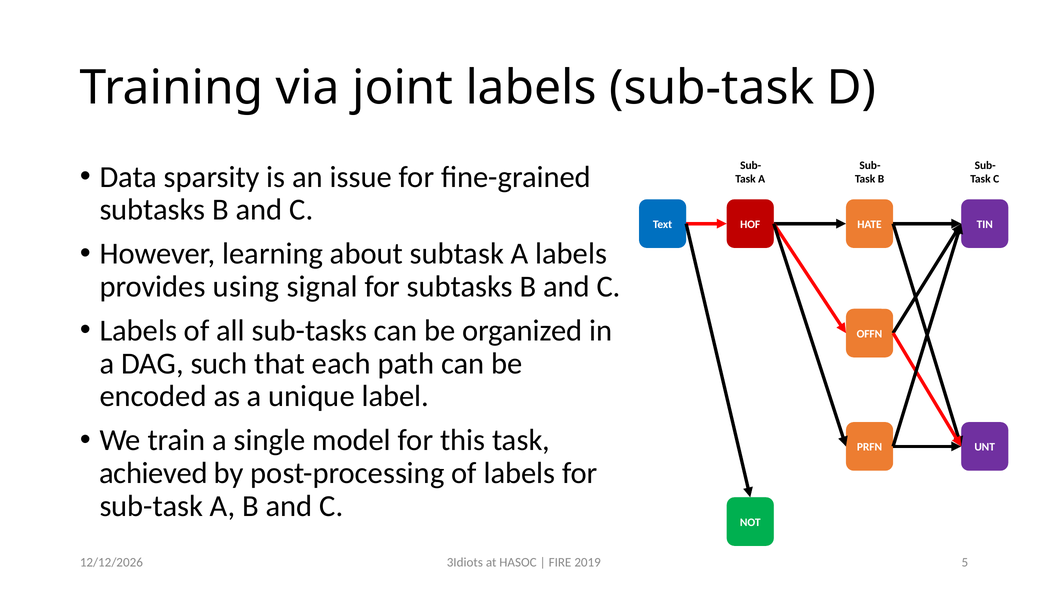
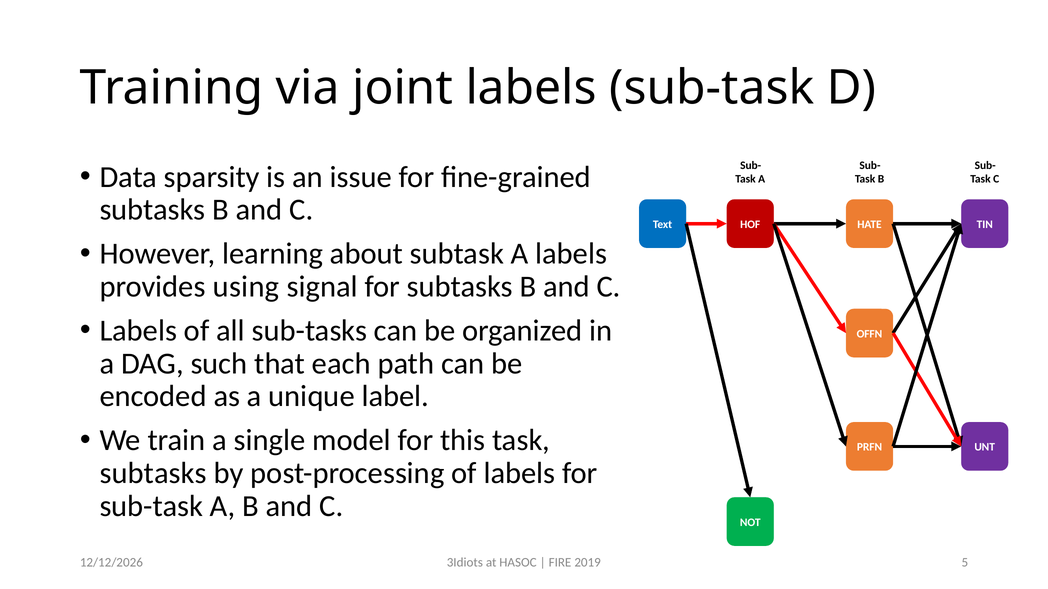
achieved at (153, 474): achieved -> subtasks
